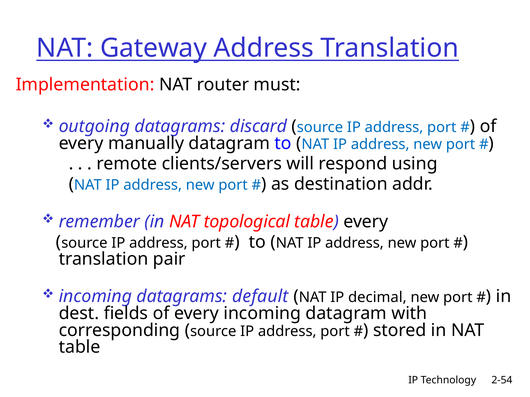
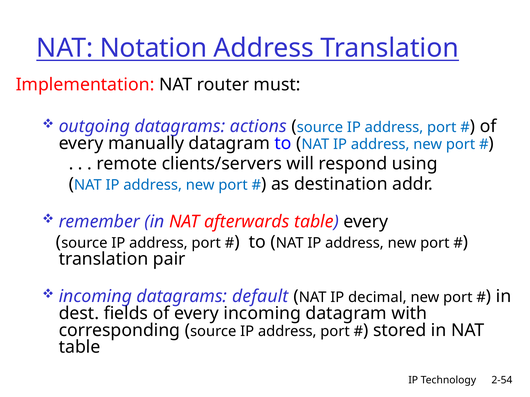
Gateway: Gateway -> Notation
discard: discard -> actions
topological: topological -> afterwards
